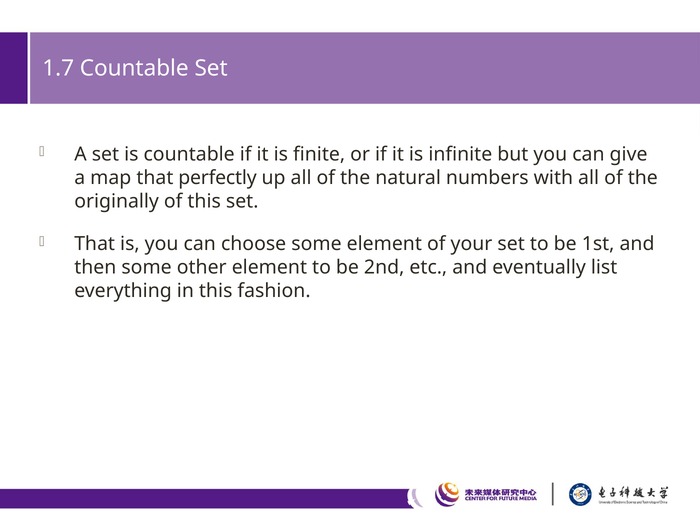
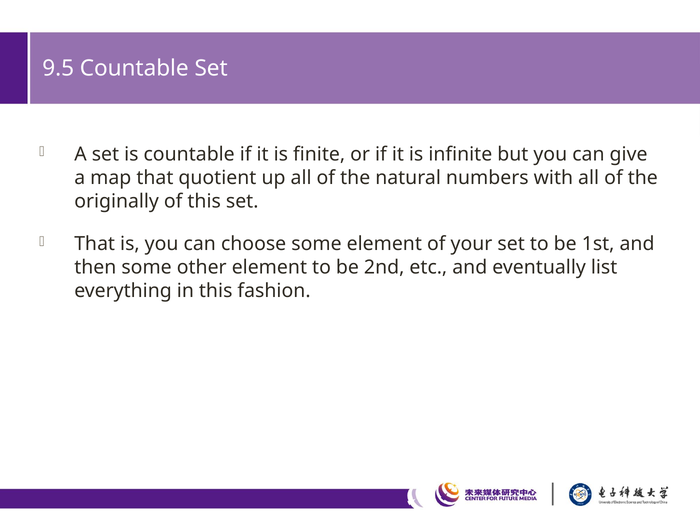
1.7: 1.7 -> 9.5
perfectly: perfectly -> quotient
